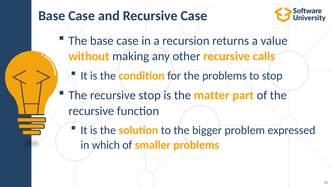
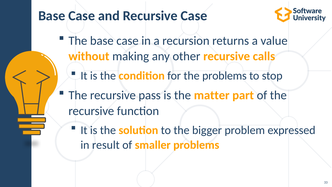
recursive stop: stop -> pass
which: which -> result
